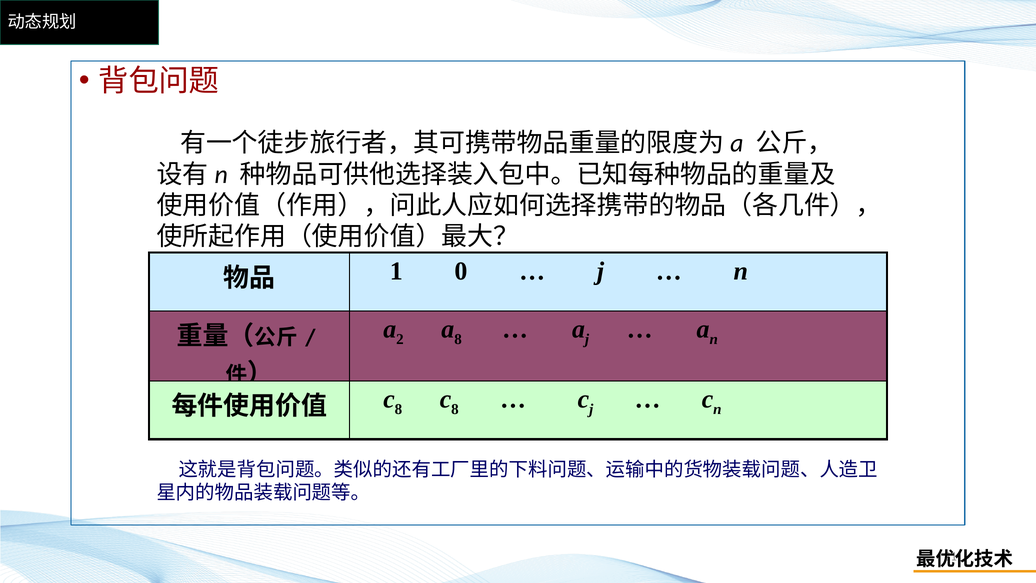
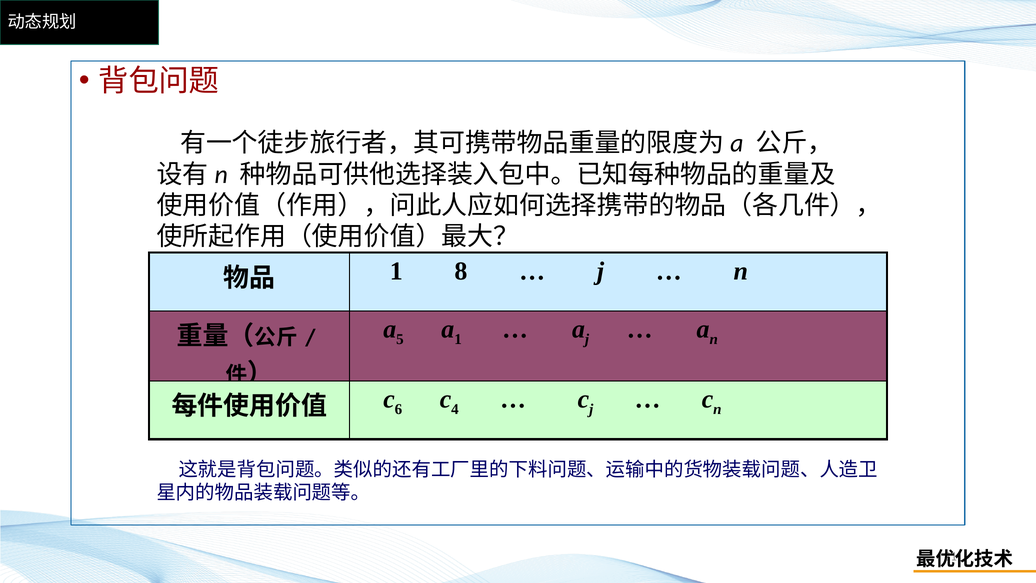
0: 0 -> 8
2: 2 -> 5
8 at (458, 339): 8 -> 1
8 at (398, 409): 8 -> 6
8 at (455, 409): 8 -> 4
